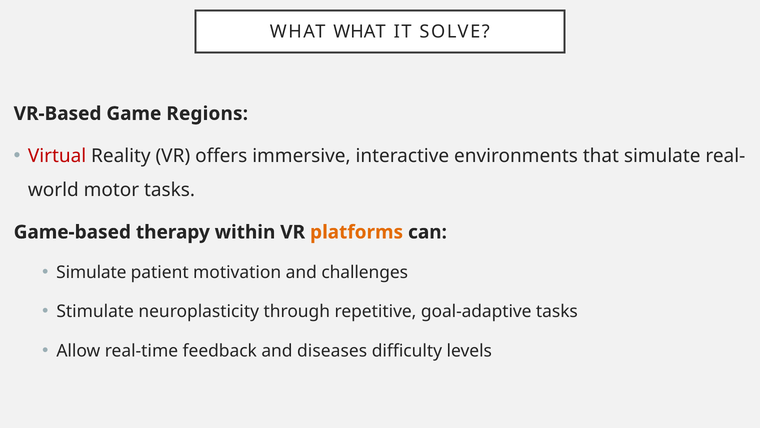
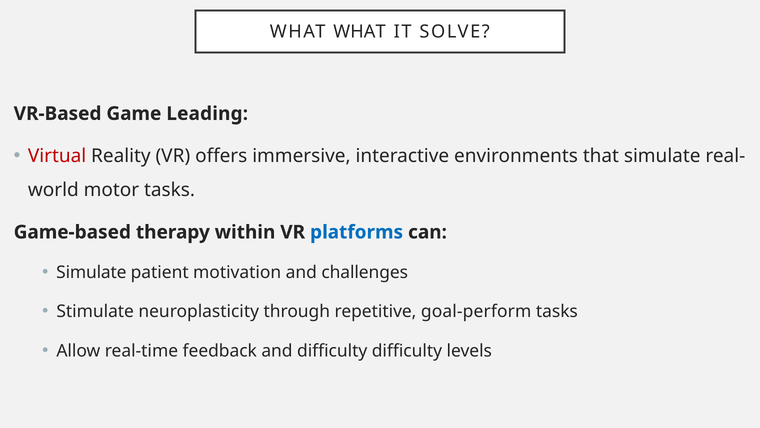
Regions: Regions -> Leading
platforms colour: orange -> blue
goal-adaptive: goal-adaptive -> goal-perform
and diseases: diseases -> difficulty
